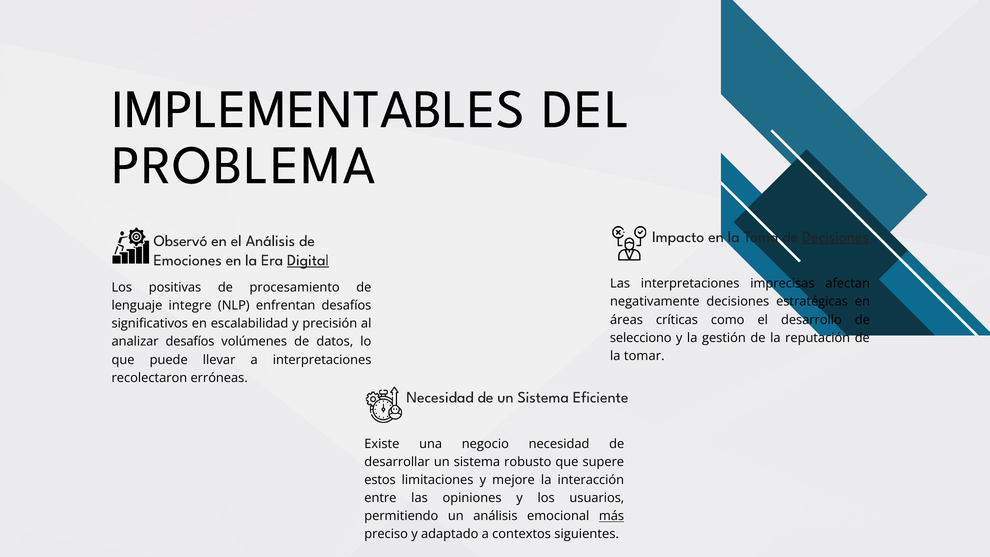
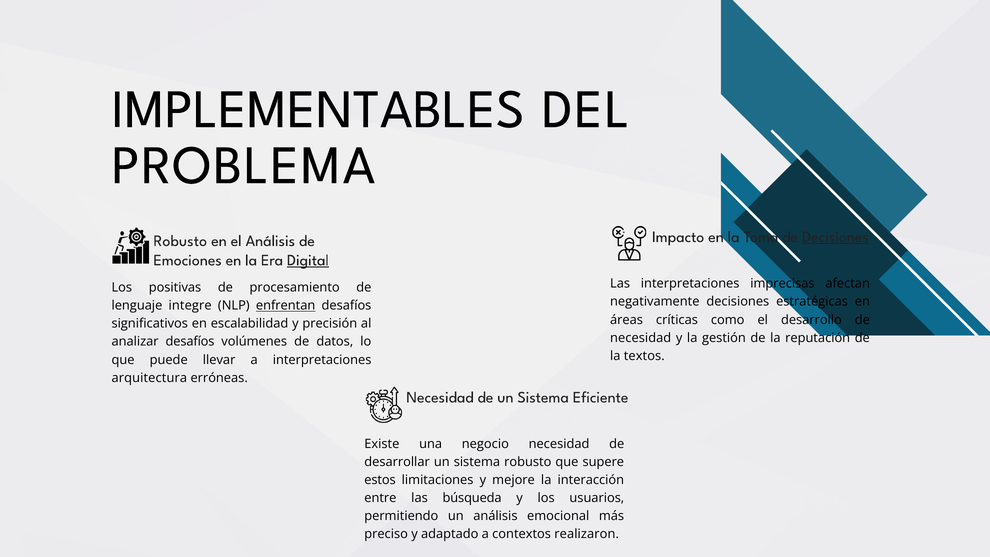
Observó at (180, 241): Observó -> Robusto
enfrentan underline: none -> present
selecciono at (641, 338): selecciono -> necesidad
tomar: tomar -> textos
recolectaron: recolectaron -> arquitectura
opiniones: opiniones -> búsqueda
más underline: present -> none
siguientes: siguientes -> realizaron
